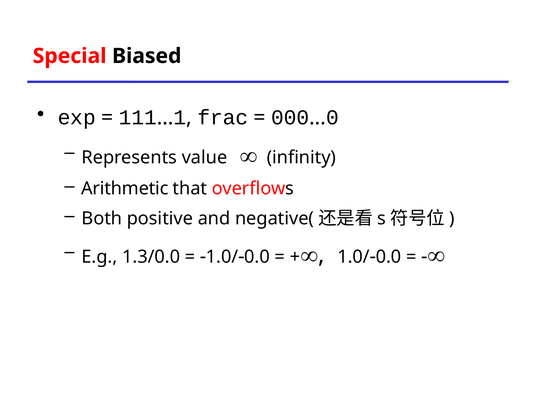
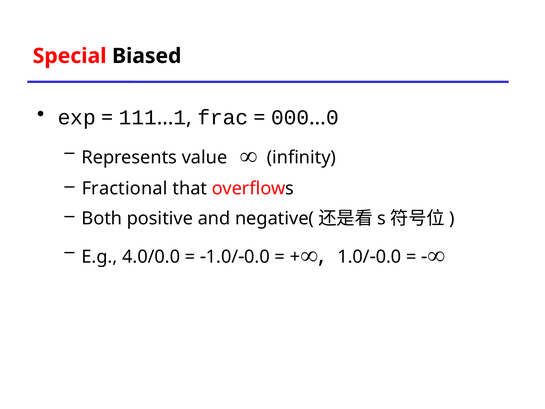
Arithmetic: Arithmetic -> Fractional
1.3/0.0: 1.3/0.0 -> 4.0/0.0
